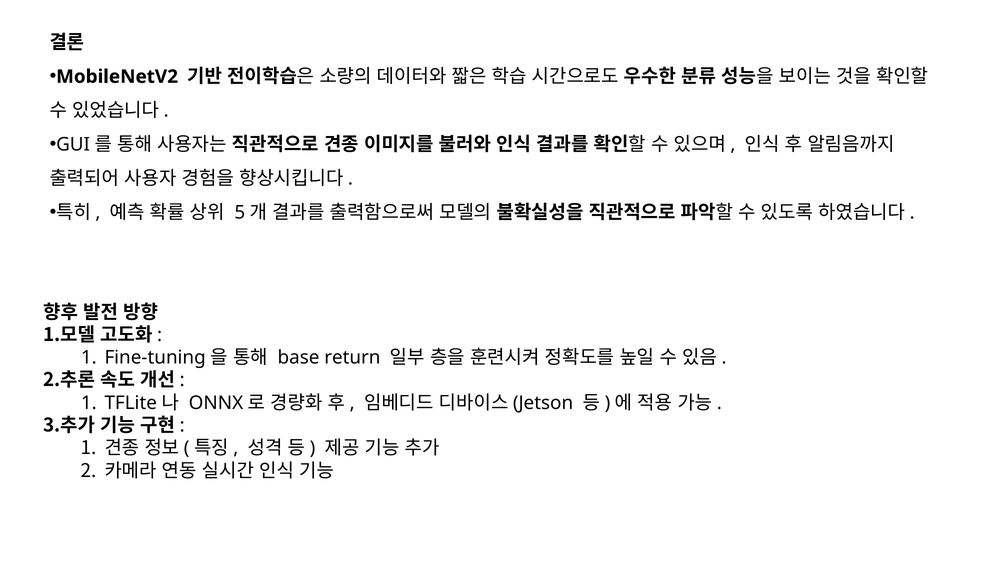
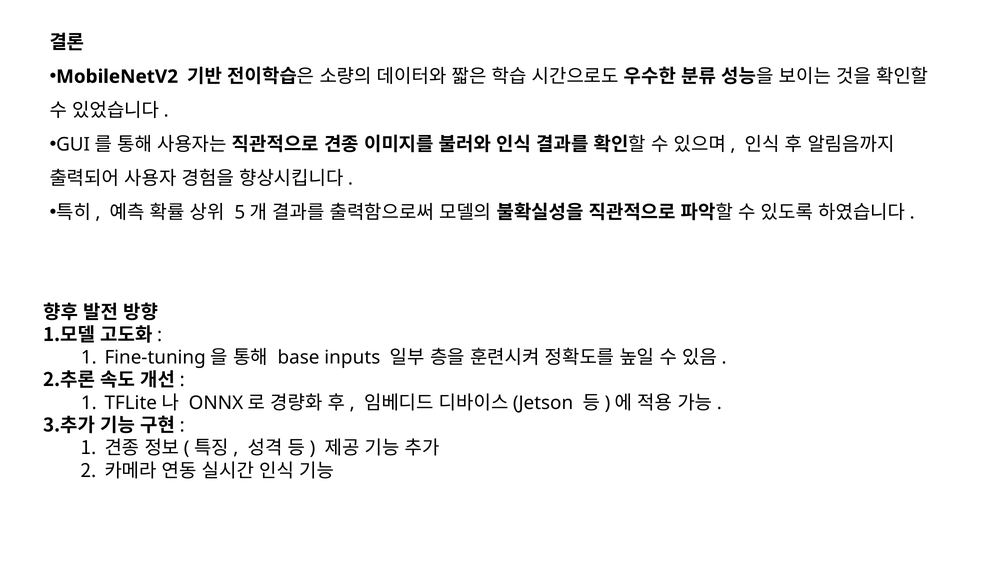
return: return -> inputs
